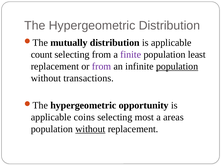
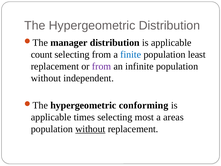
mutually: mutually -> manager
finite colour: purple -> blue
population at (177, 66) underline: present -> none
transactions: transactions -> independent
opportunity: opportunity -> conforming
coins: coins -> times
